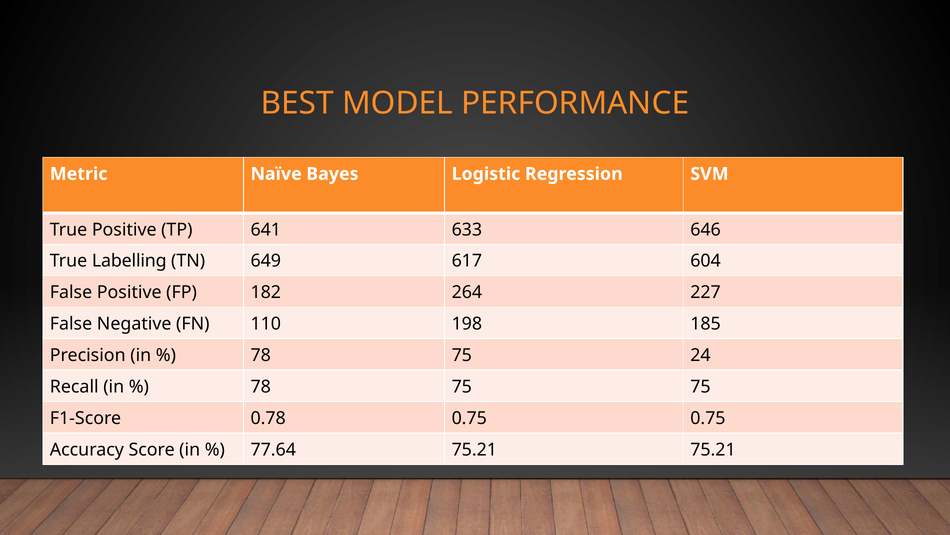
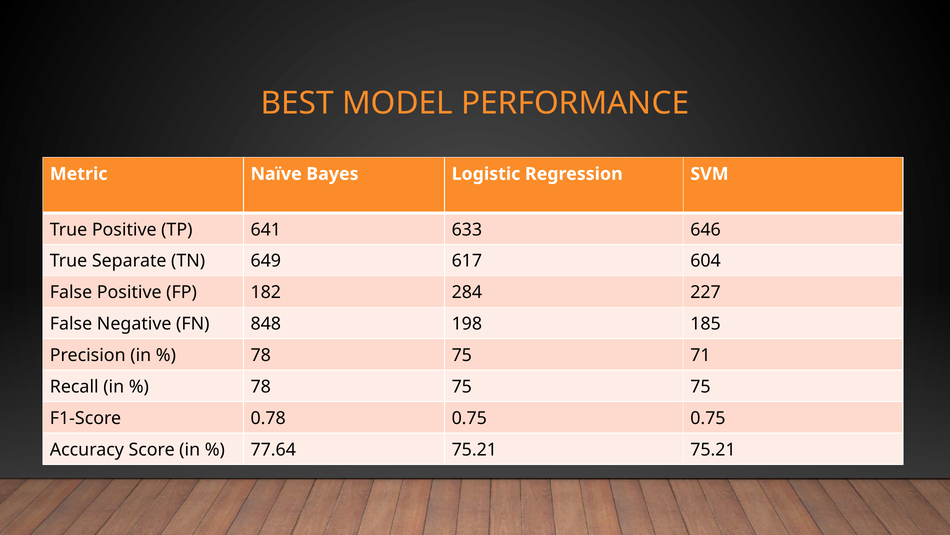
Labelling: Labelling -> Separate
264: 264 -> 284
110: 110 -> 848
24: 24 -> 71
